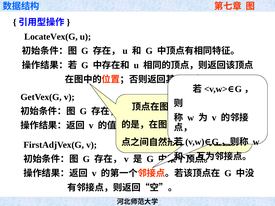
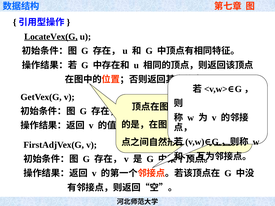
LocateVex(G underline: none -> present
